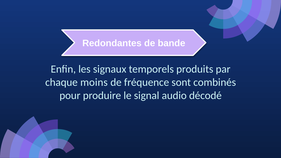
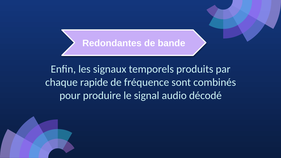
moins: moins -> rapide
